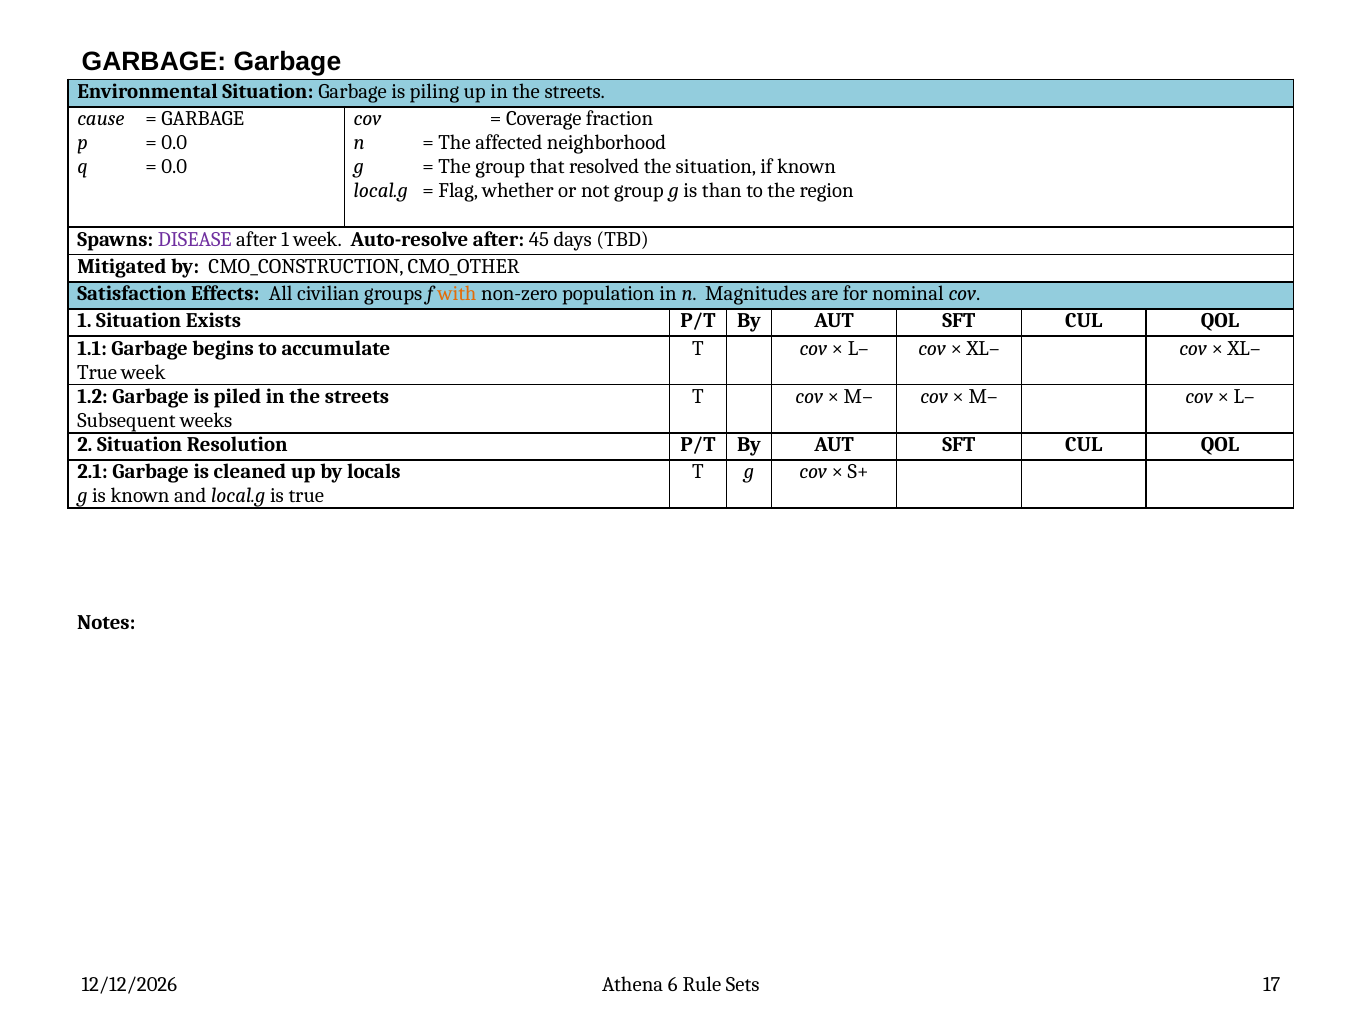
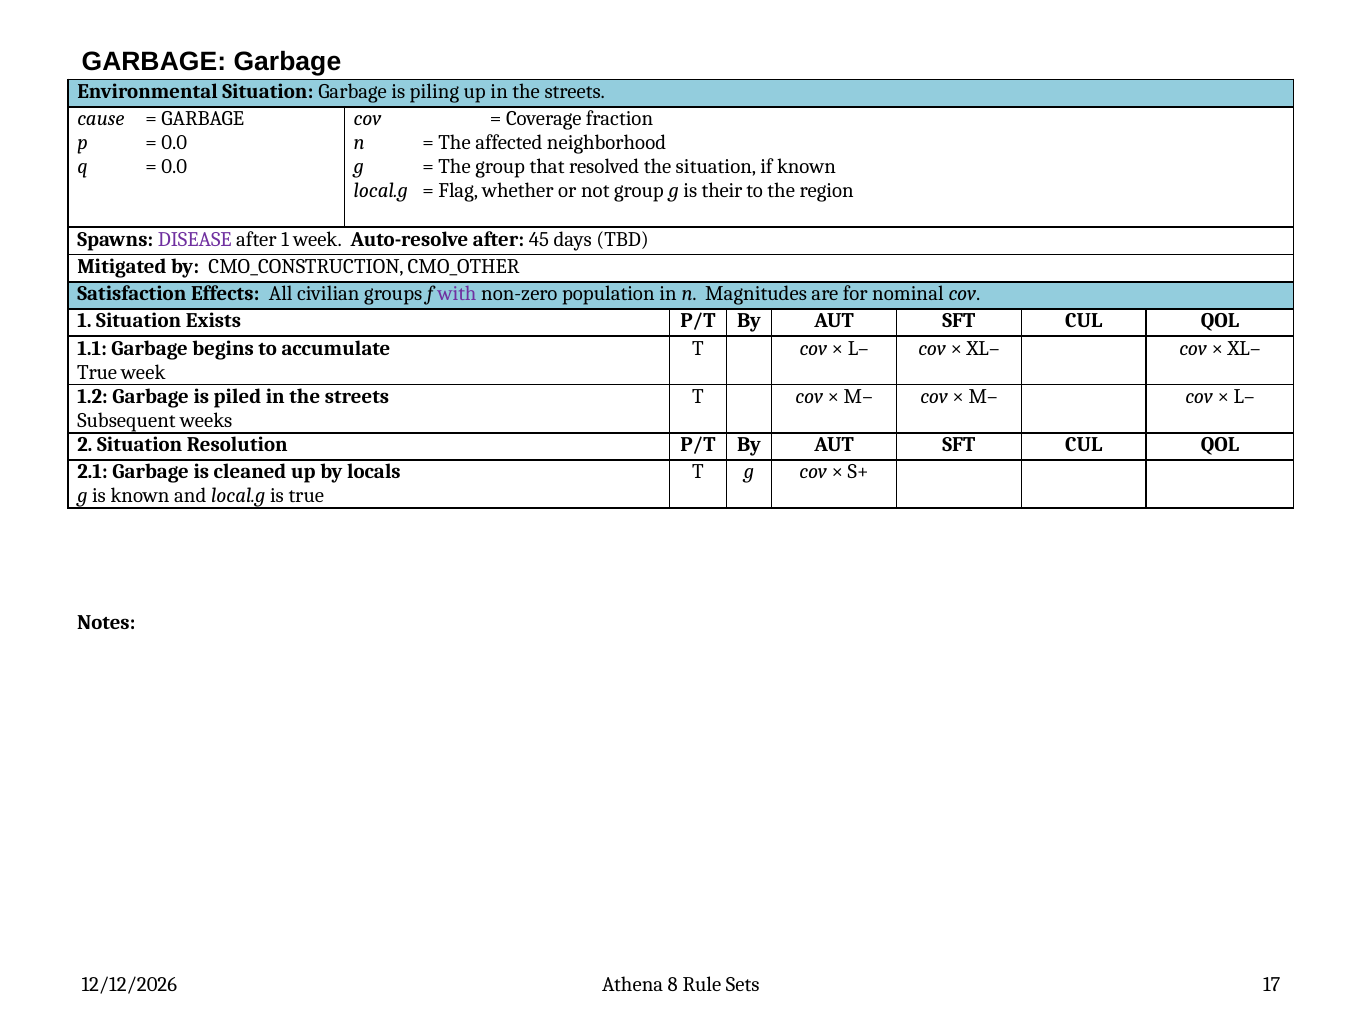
than: than -> their
with colour: orange -> purple
6: 6 -> 8
